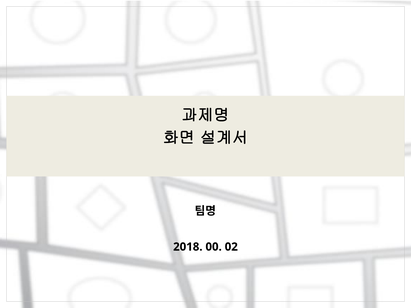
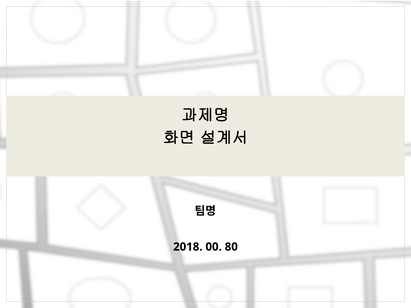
02: 02 -> 80
